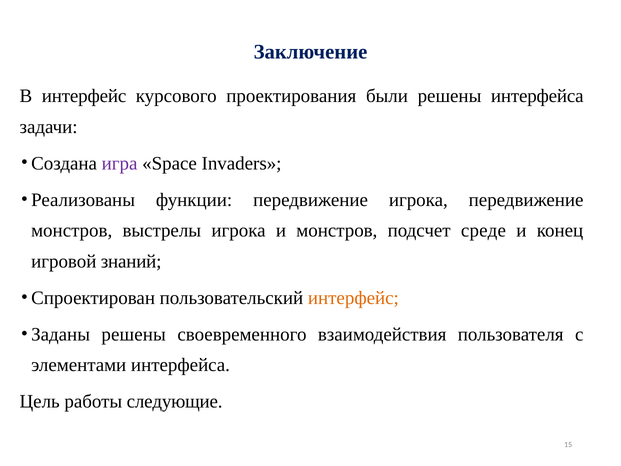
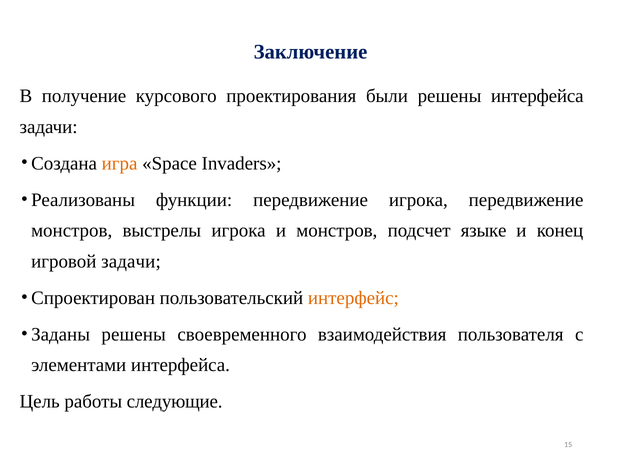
В интерфейс: интерфейс -> получение
игра colour: purple -> orange
среде: среде -> языке
игровой знаний: знаний -> задачи
